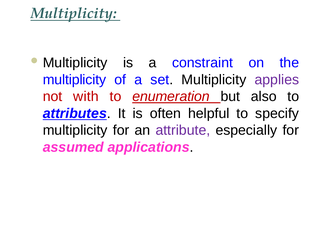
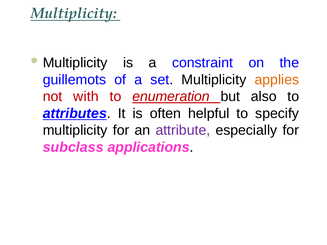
multiplicity at (74, 80): multiplicity -> guillemots
applies colour: purple -> orange
assumed: assumed -> subclass
